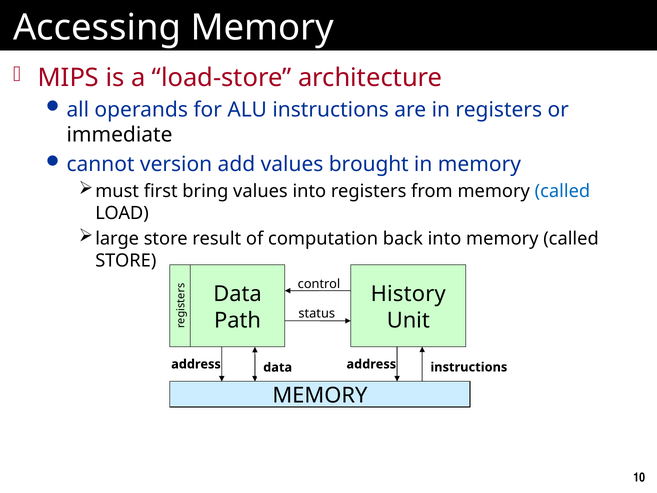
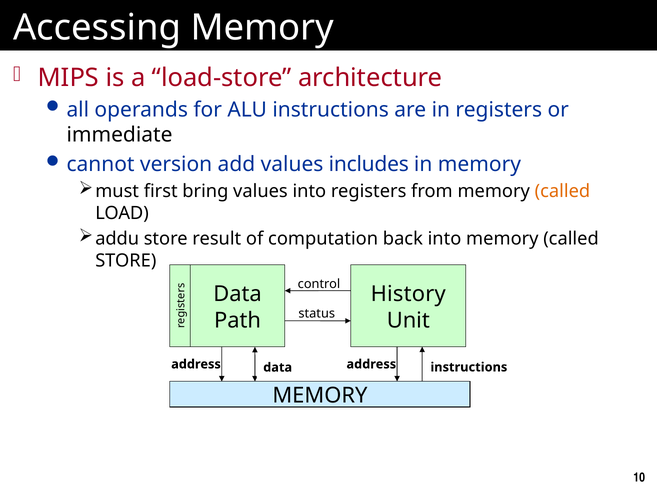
brought: brought -> includes
called at (562, 191) colour: blue -> orange
large: large -> addu
